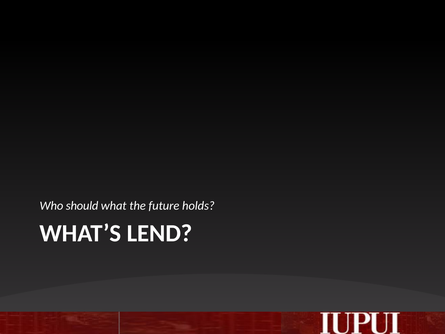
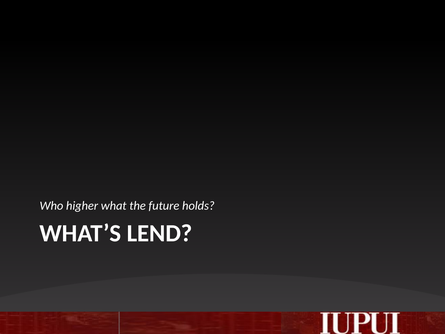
should: should -> higher
